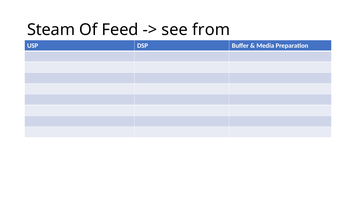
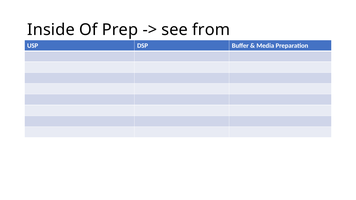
Steam: Steam -> Inside
Feed: Feed -> Prep
